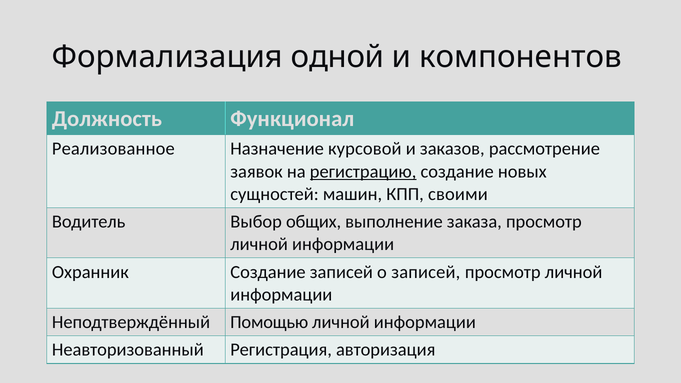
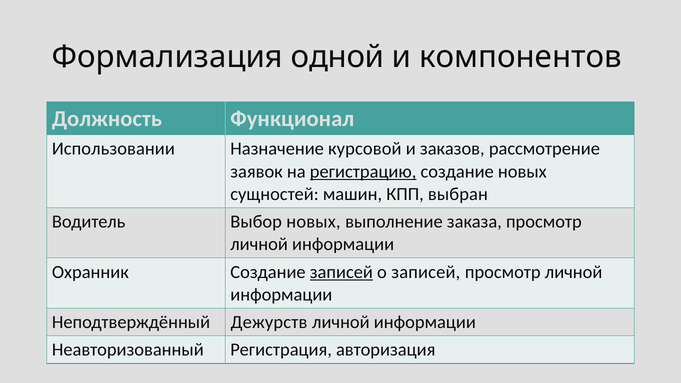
Реализованное: Реализованное -> Использовании
своими: своими -> выбран
Выбор общих: общих -> новых
записей at (341, 272) underline: none -> present
Помощью: Помощью -> Дежурств
